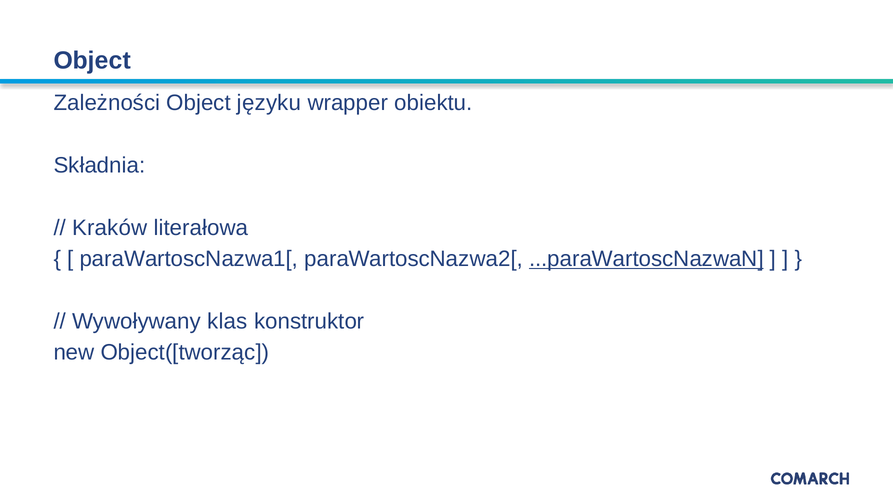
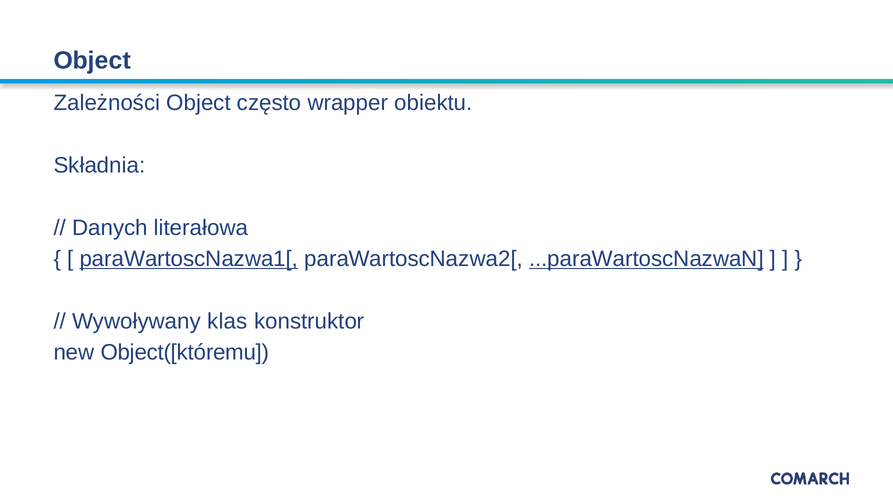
języku: języku -> często
Kraków: Kraków -> Danych
paraWartoscNazwa1[ underline: none -> present
Object([tworząc: Object([tworząc -> Object([któremu
